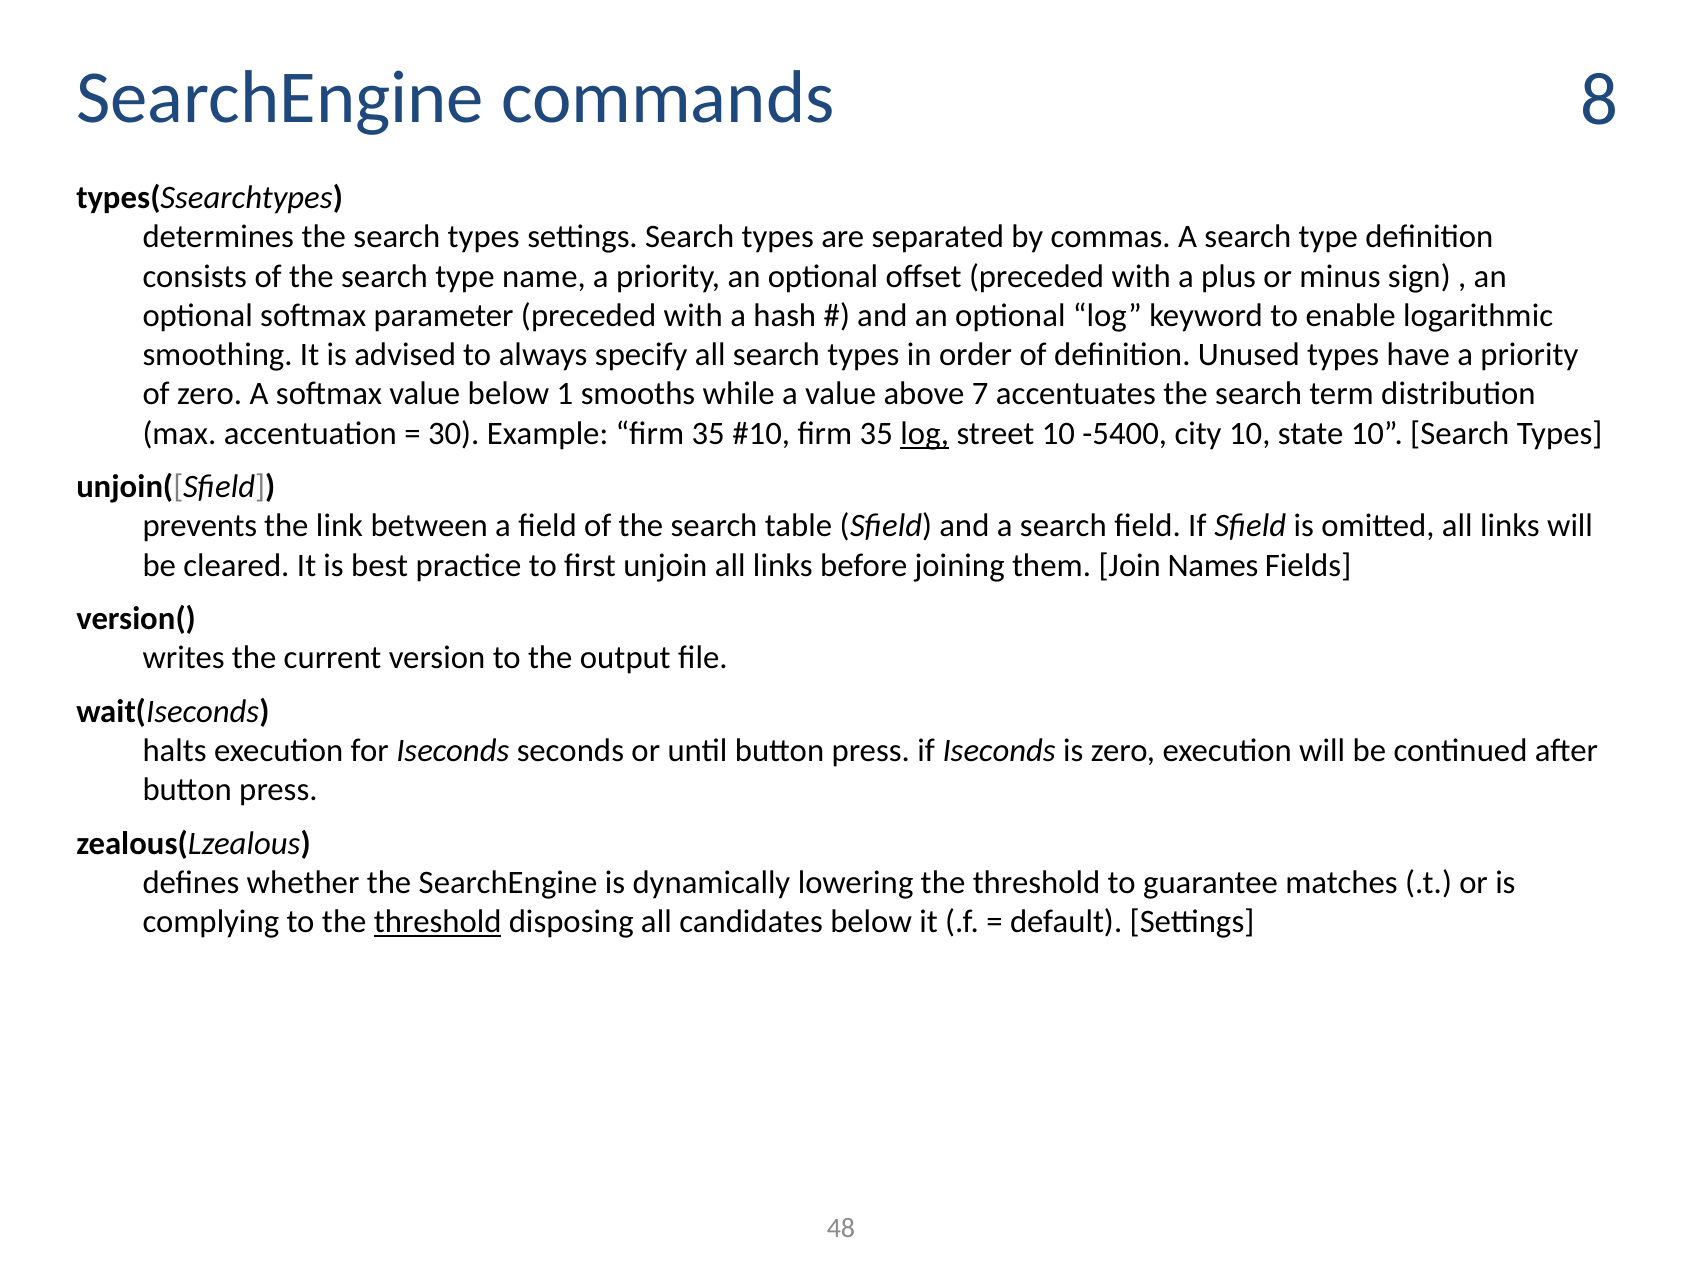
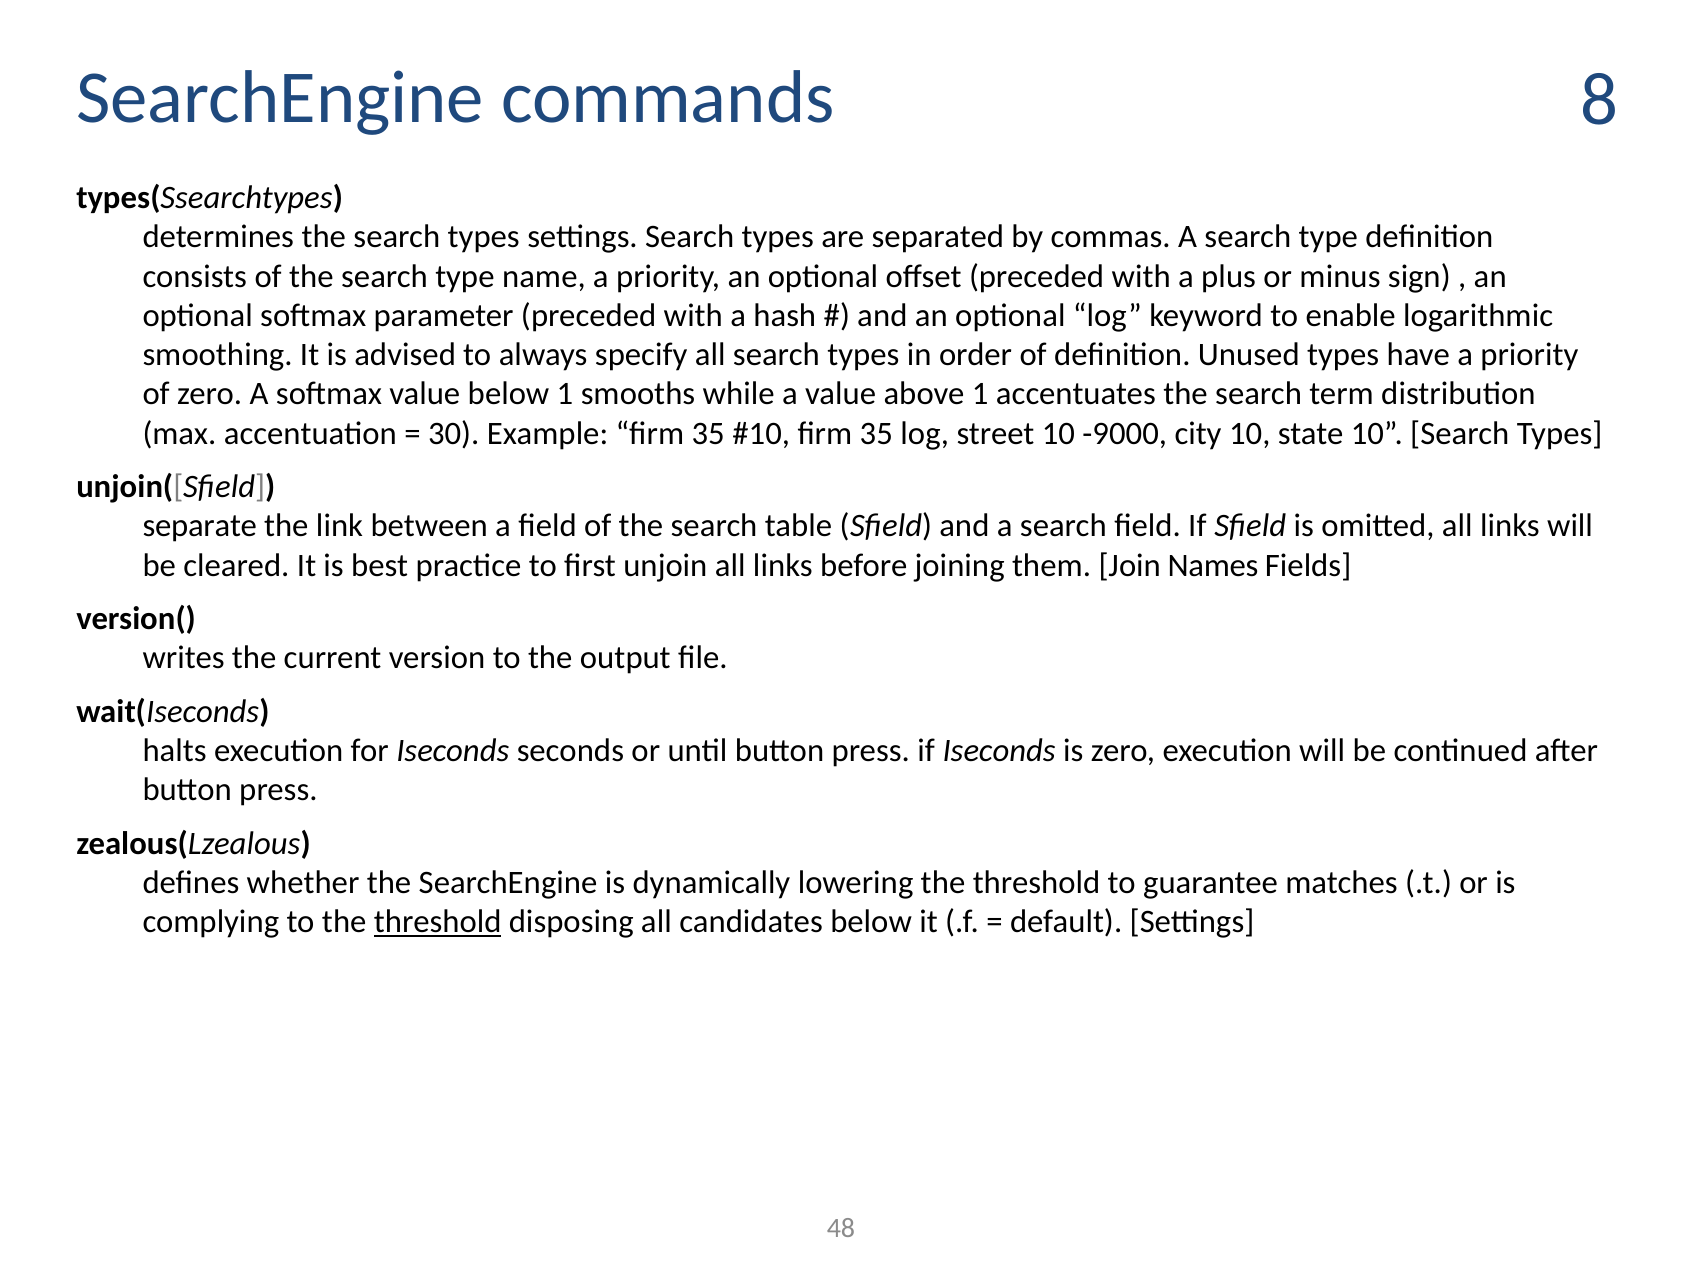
above 7: 7 -> 1
log at (925, 434) underline: present -> none
-5400: -5400 -> -9000
prevents: prevents -> separate
